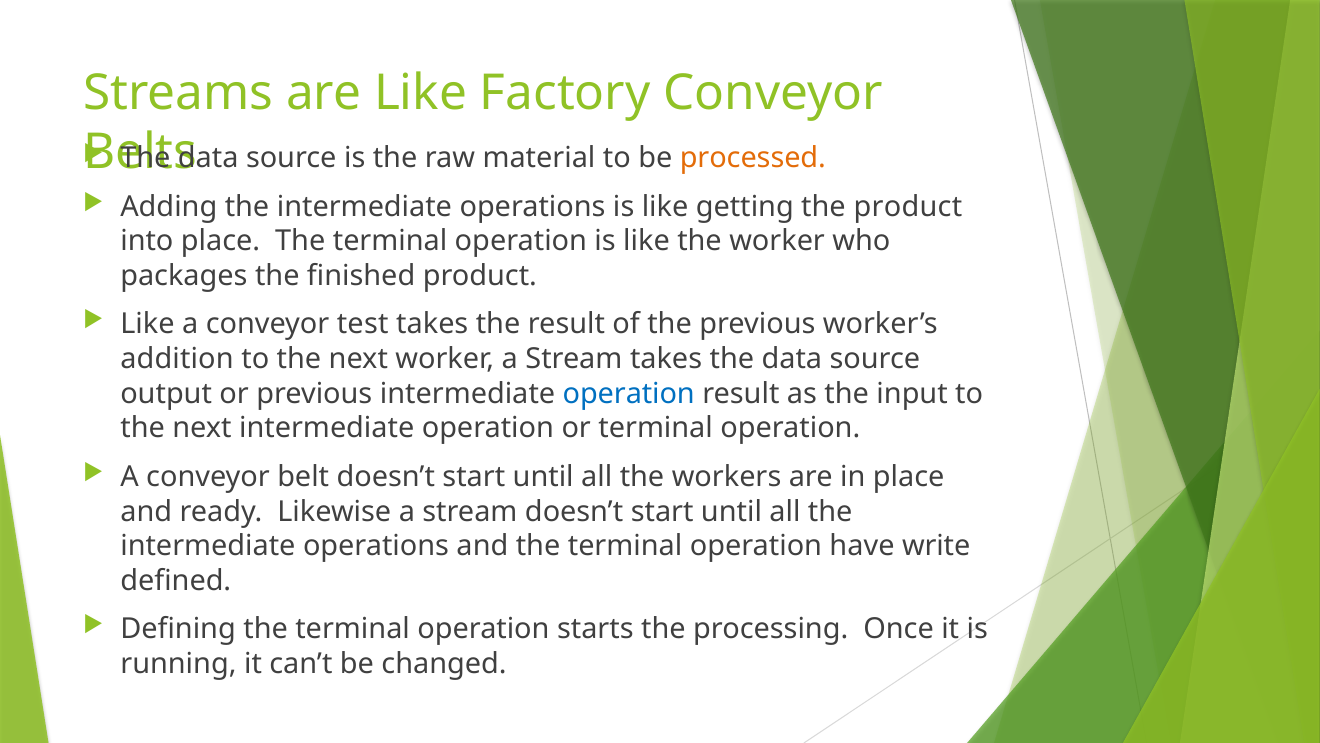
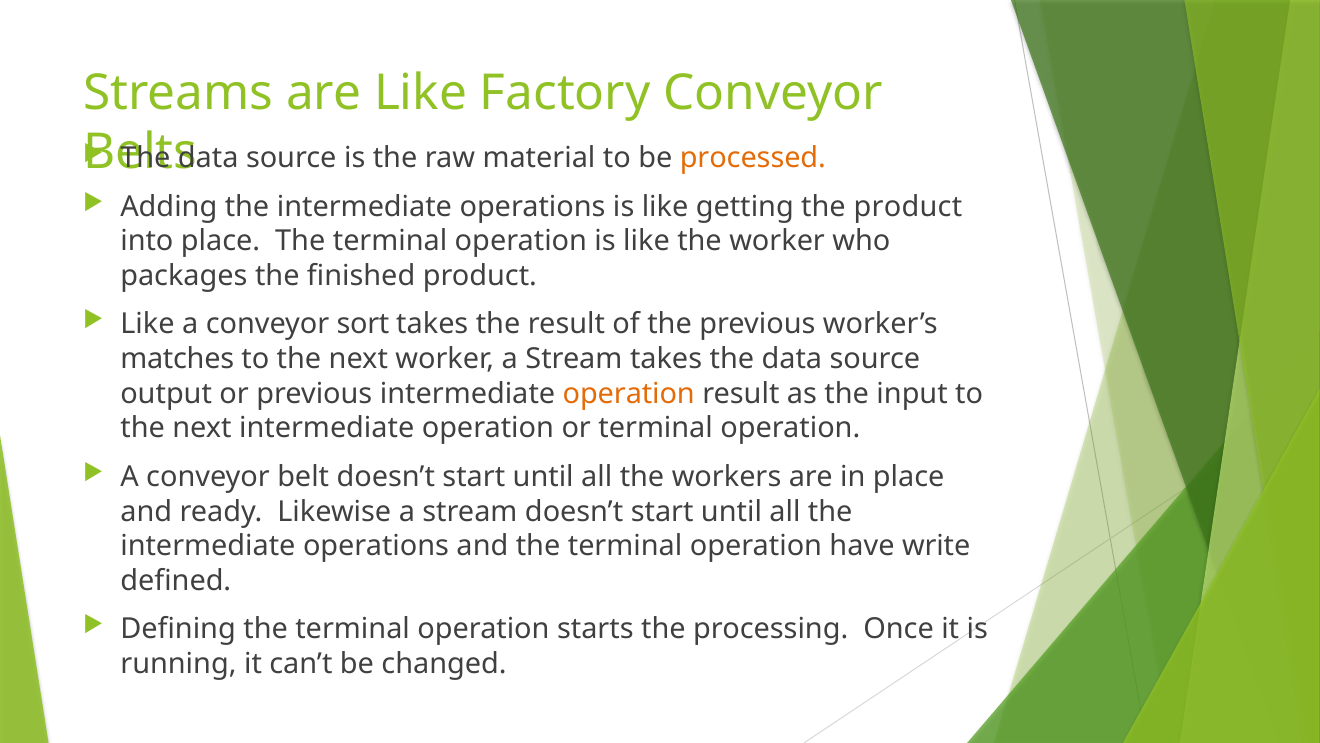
test: test -> sort
addition: addition -> matches
operation at (629, 394) colour: blue -> orange
